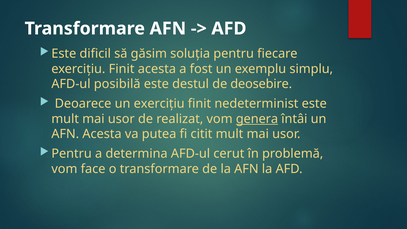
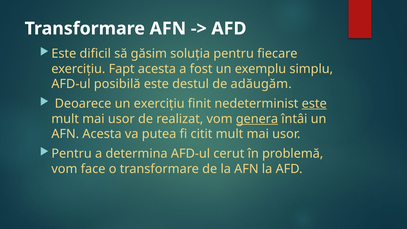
Finit at (122, 69): Finit -> Fapt
deosebire: deosebire -> adăugăm
este at (314, 104) underline: none -> present
